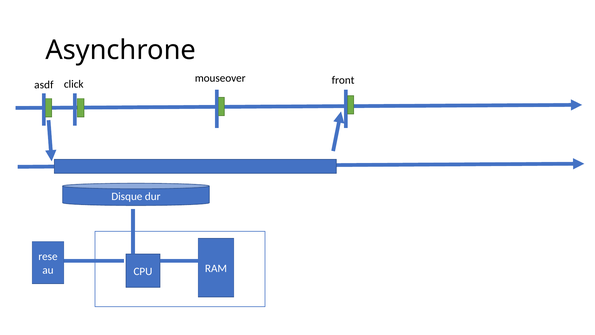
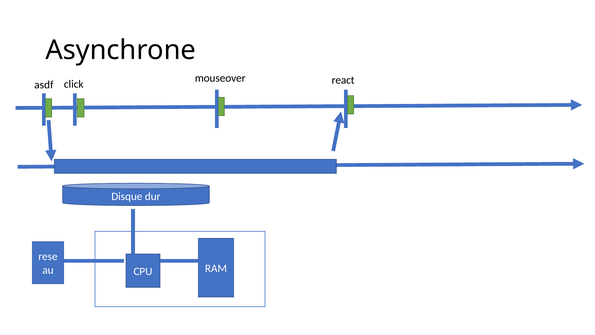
front: front -> react
